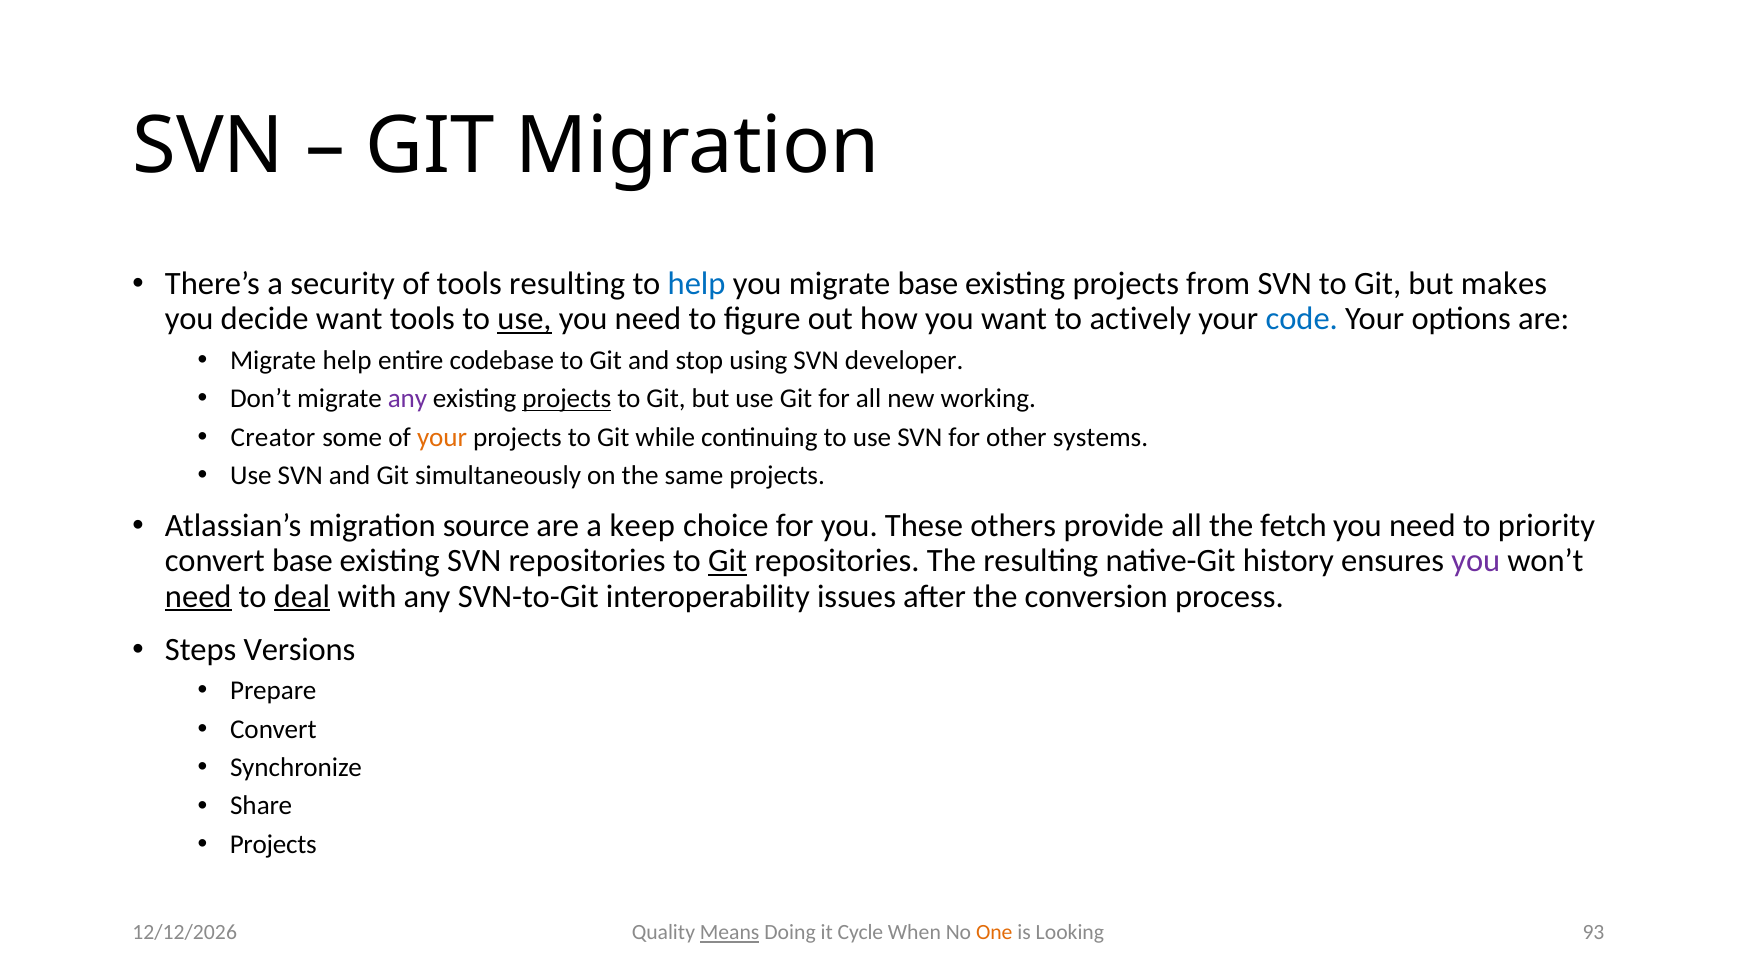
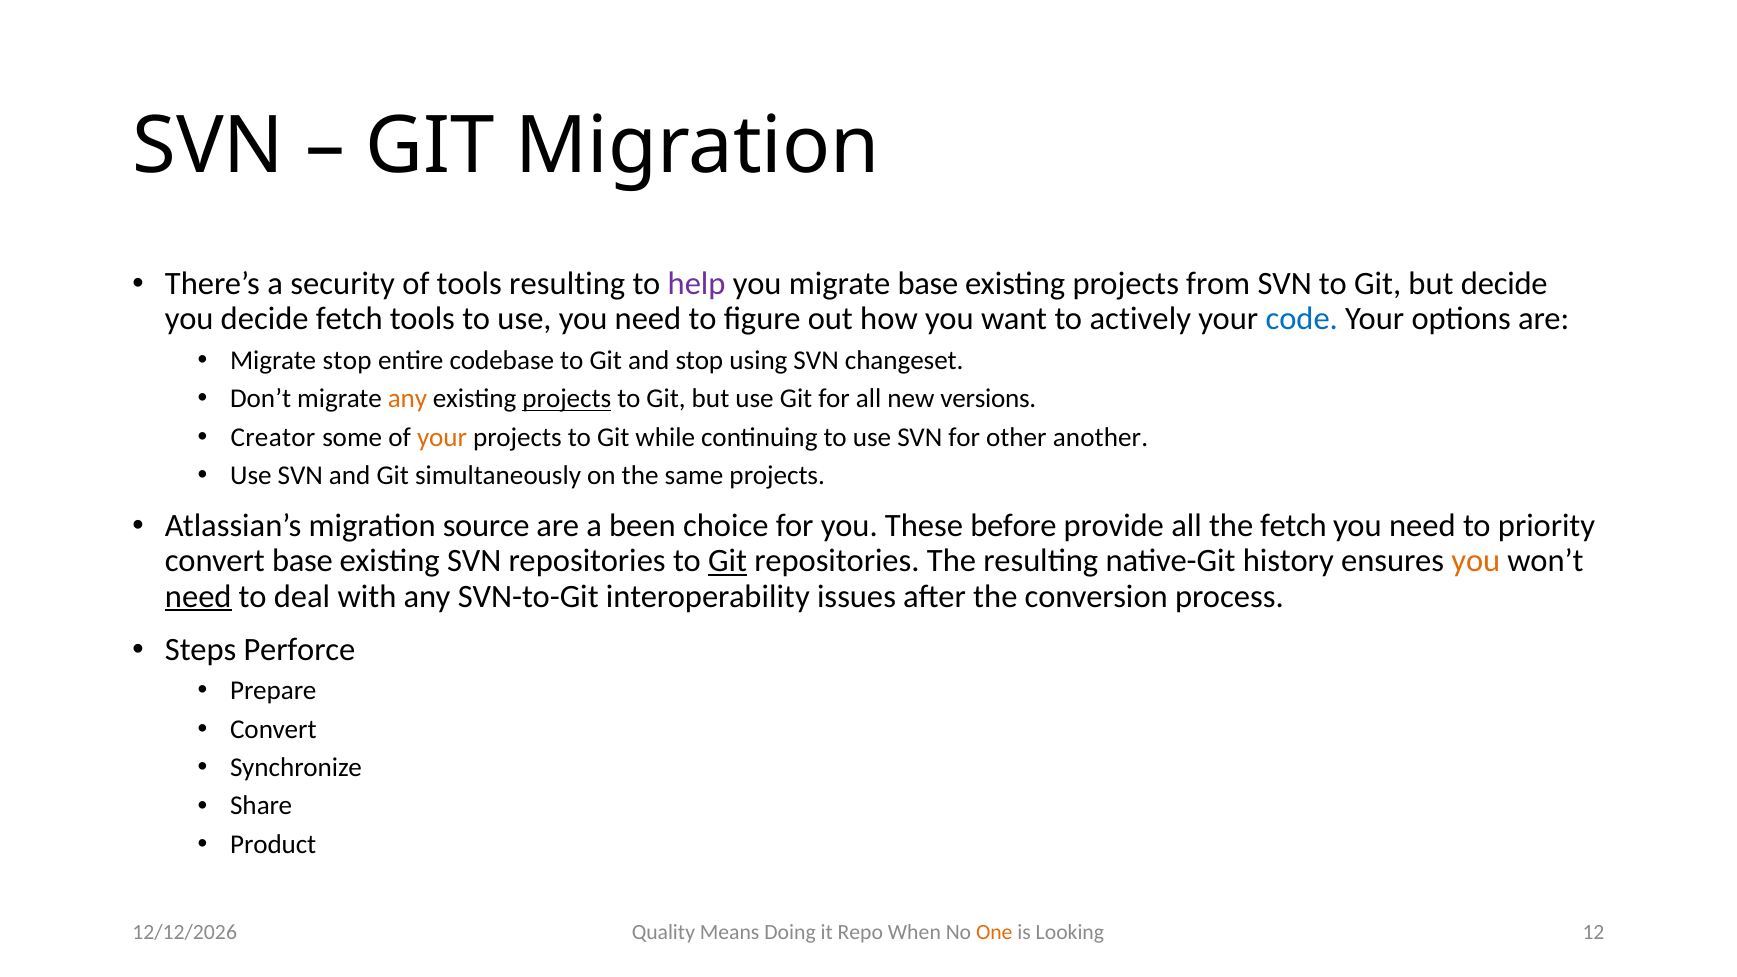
help at (697, 284) colour: blue -> purple
but makes: makes -> decide
decide want: want -> fetch
use at (524, 319) underline: present -> none
Migrate help: help -> stop
developer: developer -> changeset
any at (407, 399) colour: purple -> orange
working: working -> versions
systems: systems -> another
keep: keep -> been
others: others -> before
you at (1476, 561) colour: purple -> orange
deal underline: present -> none
Versions: Versions -> Perforce
Projects at (273, 844): Projects -> Product
Means underline: present -> none
Cycle: Cycle -> Repo
93: 93 -> 12
